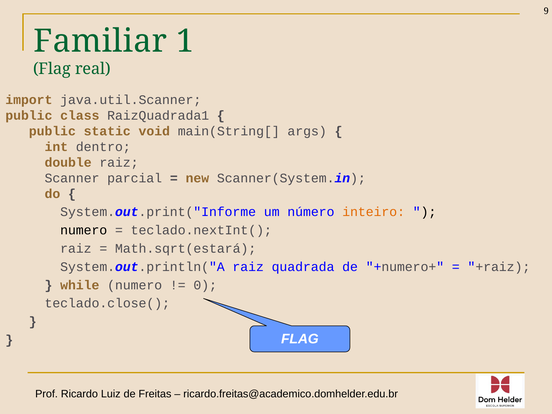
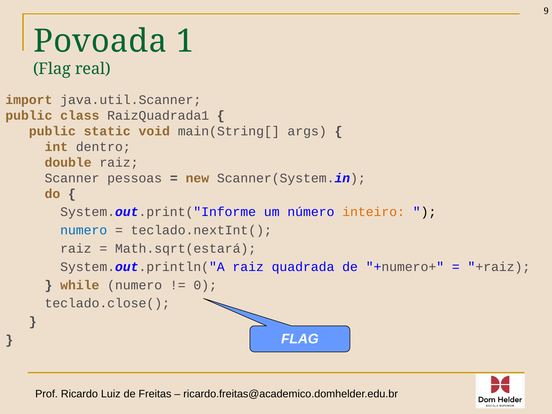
Familiar: Familiar -> Povoada
parcial: parcial -> pessoas
numero at (84, 230) colour: black -> blue
